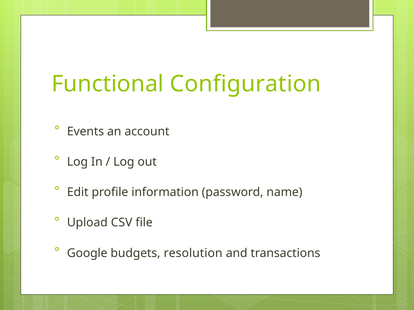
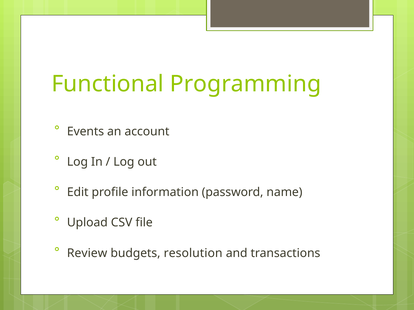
Configuration: Configuration -> Programming
Google: Google -> Review
